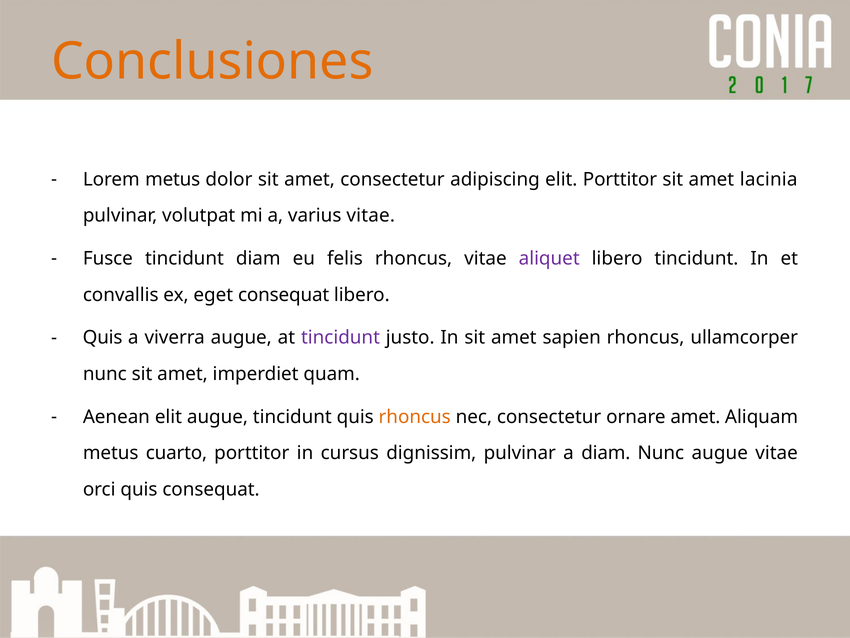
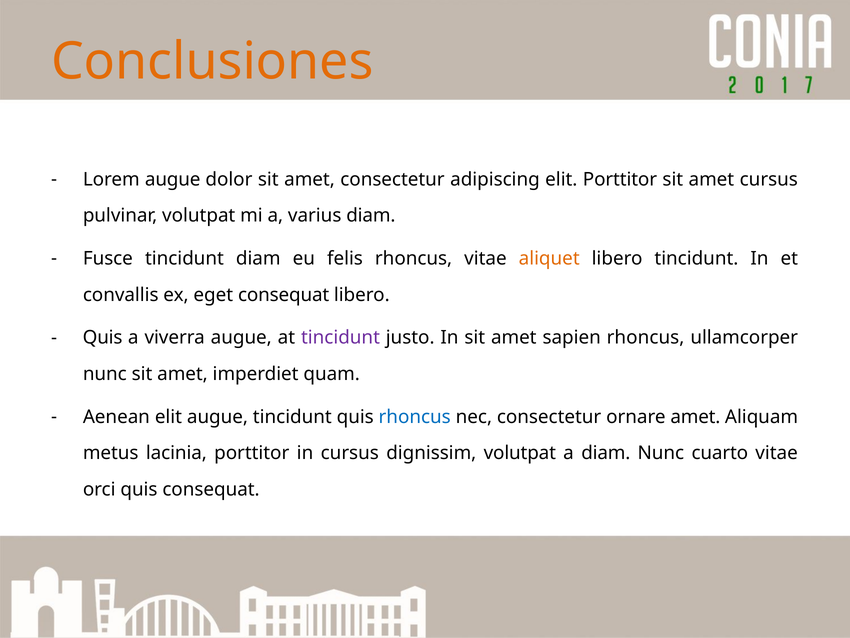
Lorem metus: metus -> augue
amet lacinia: lacinia -> cursus
varius vitae: vitae -> diam
aliquet colour: purple -> orange
rhoncus at (415, 417) colour: orange -> blue
cuarto: cuarto -> lacinia
dignissim pulvinar: pulvinar -> volutpat
Nunc augue: augue -> cuarto
